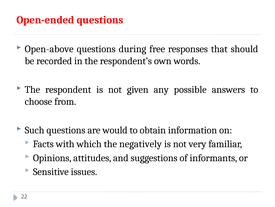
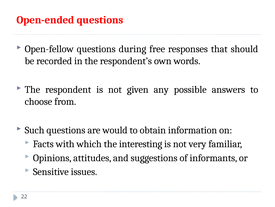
Open-above: Open-above -> Open-fellow
negatively: negatively -> interesting
